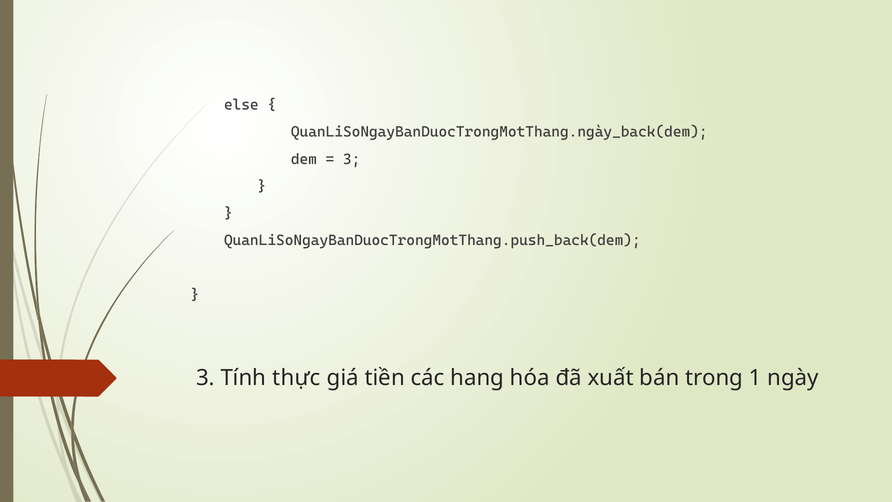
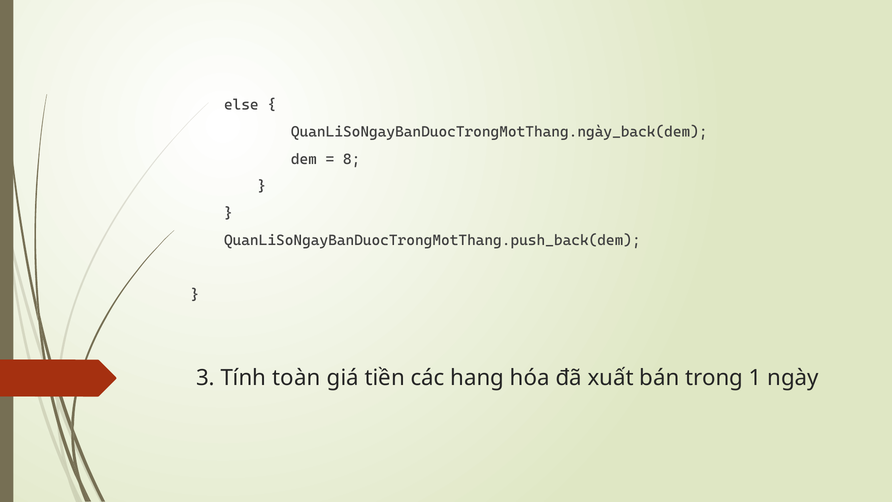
3 at (352, 159): 3 -> 8
thực: thực -> toàn
